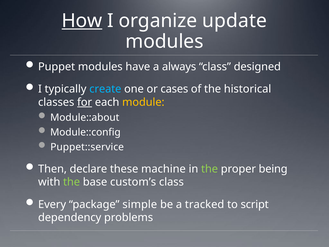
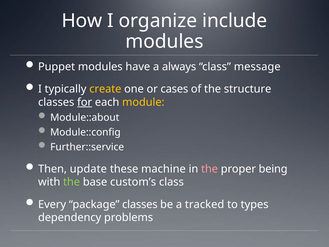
How underline: present -> none
update: update -> include
designed: designed -> message
create colour: light blue -> yellow
historical: historical -> structure
Puppet::service: Puppet::service -> Further::service
declare: declare -> update
the at (210, 169) colour: light green -> pink
package simple: simple -> classes
script: script -> types
